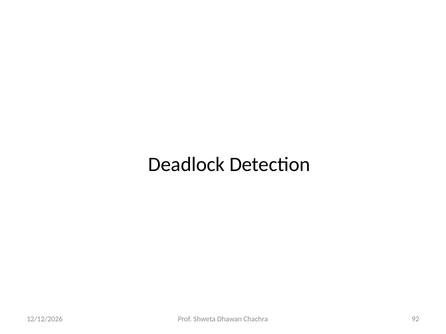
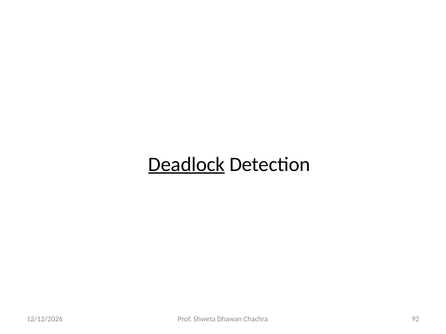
Deadlock underline: none -> present
